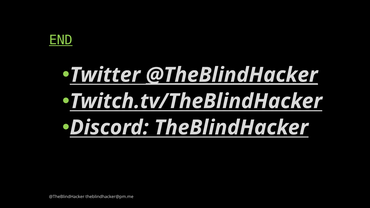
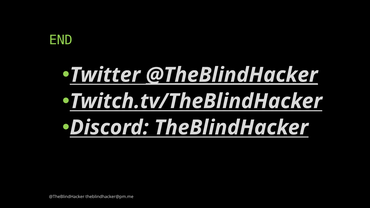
END underline: present -> none
